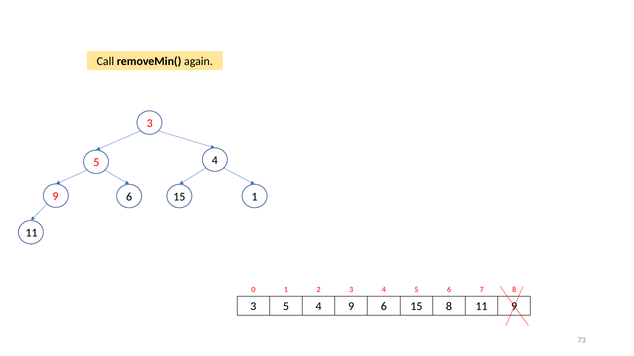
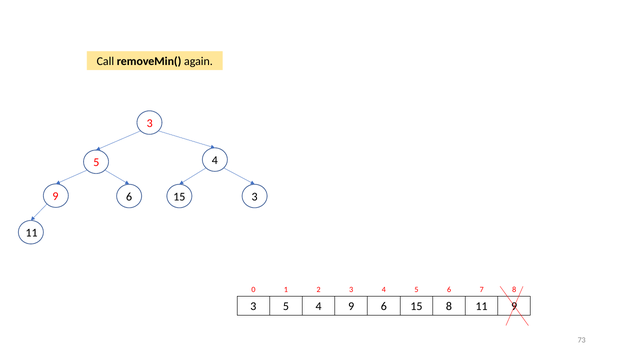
1 at (255, 197): 1 -> 3
